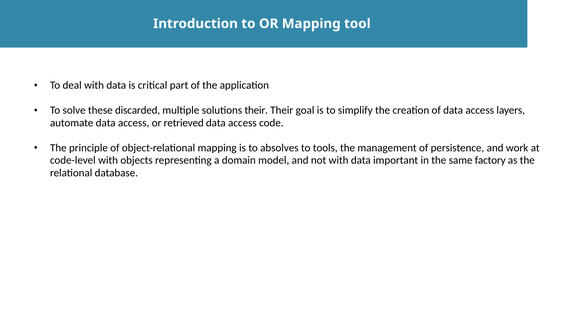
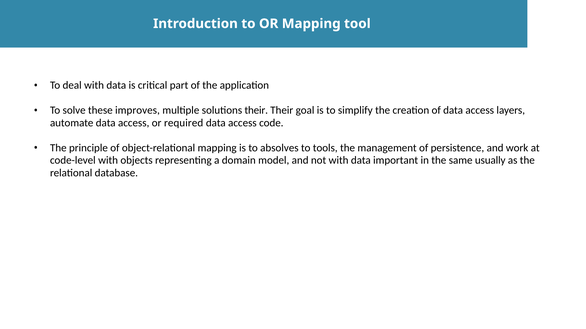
discarded: discarded -> improves
retrieved: retrieved -> required
factory: factory -> usually
